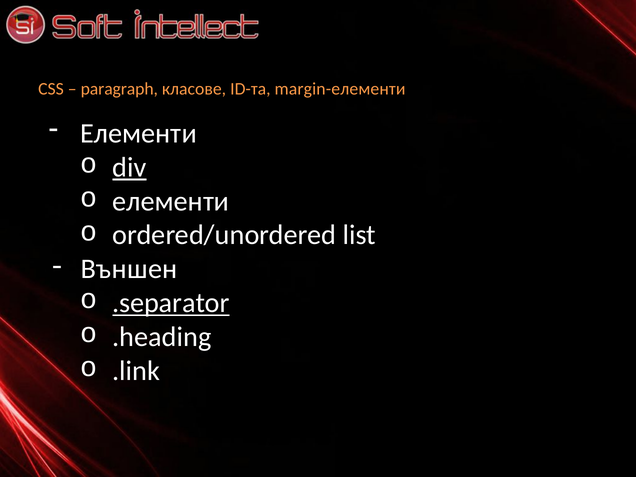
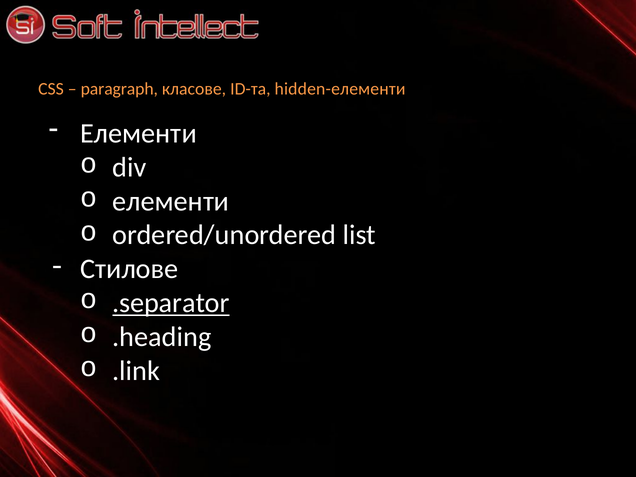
margin-елементи: margin-елементи -> hidden-елементи
div underline: present -> none
Външен: Външен -> Стилове
